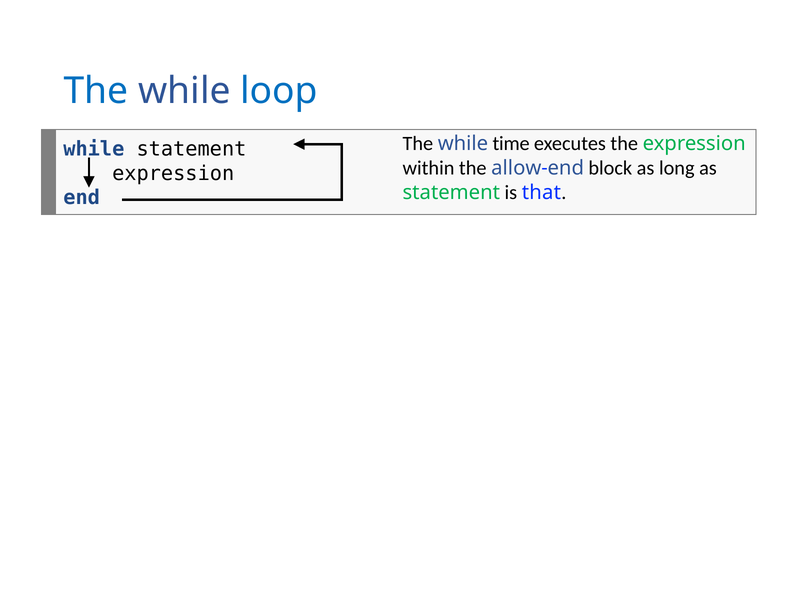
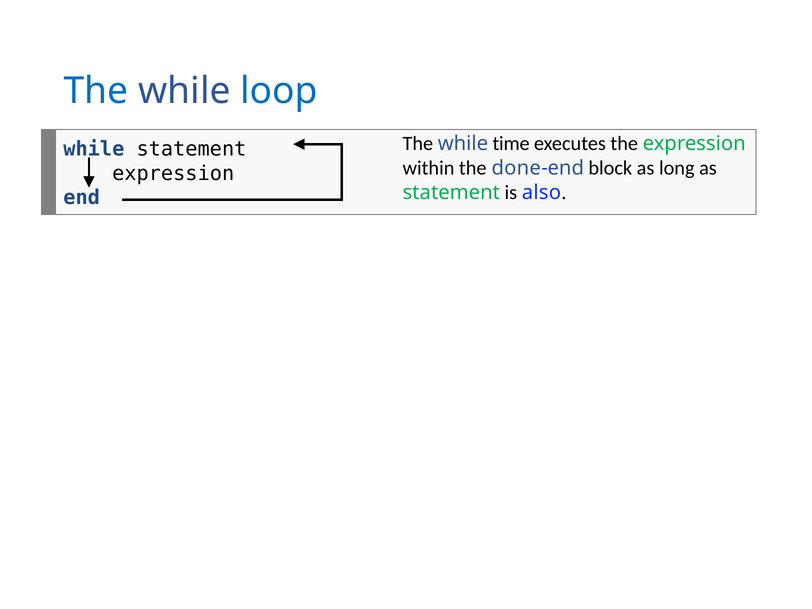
allow: allow -> done
that: that -> also
